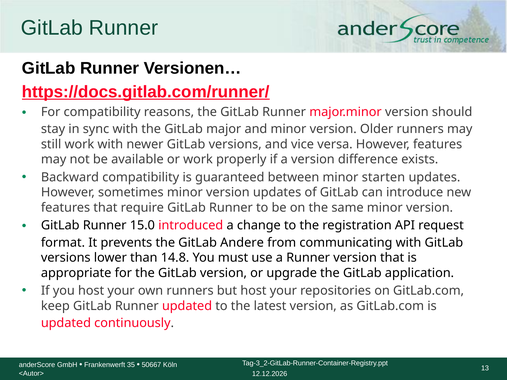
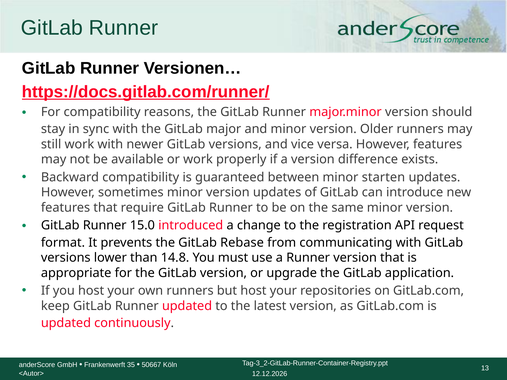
Andere: Andere -> Rebase
